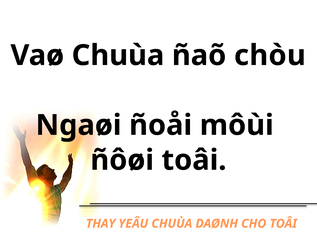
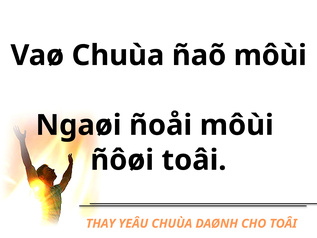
ñaõ chòu: chòu -> môùi
